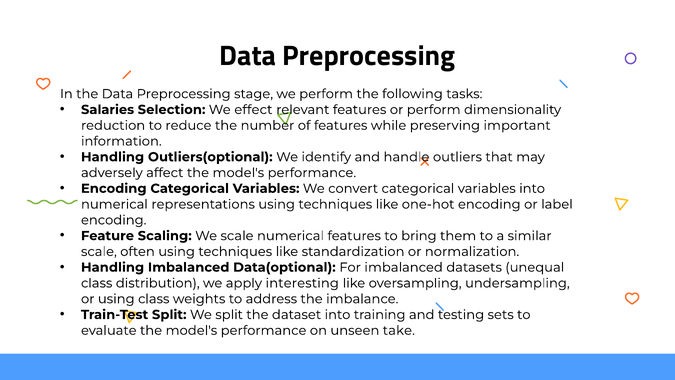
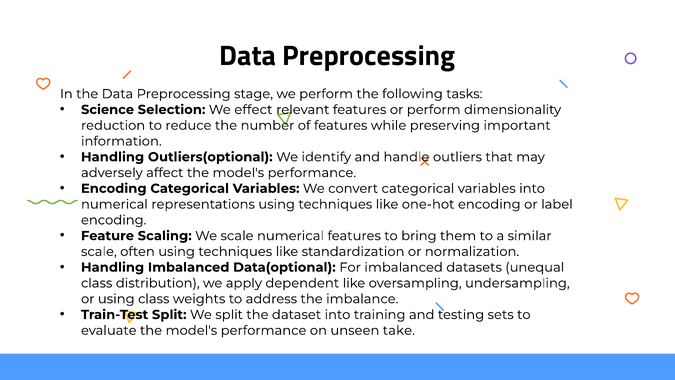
Salaries: Salaries -> Science
interesting: interesting -> dependent
